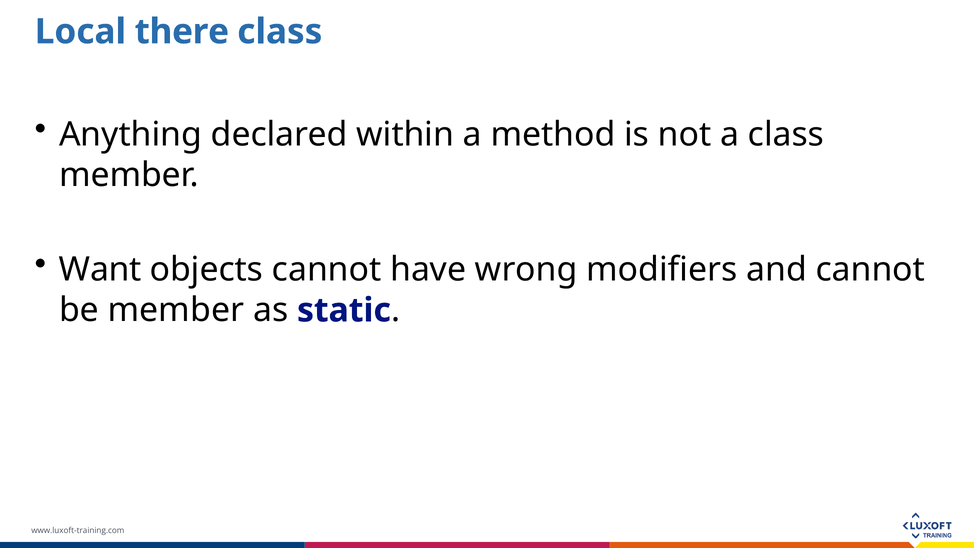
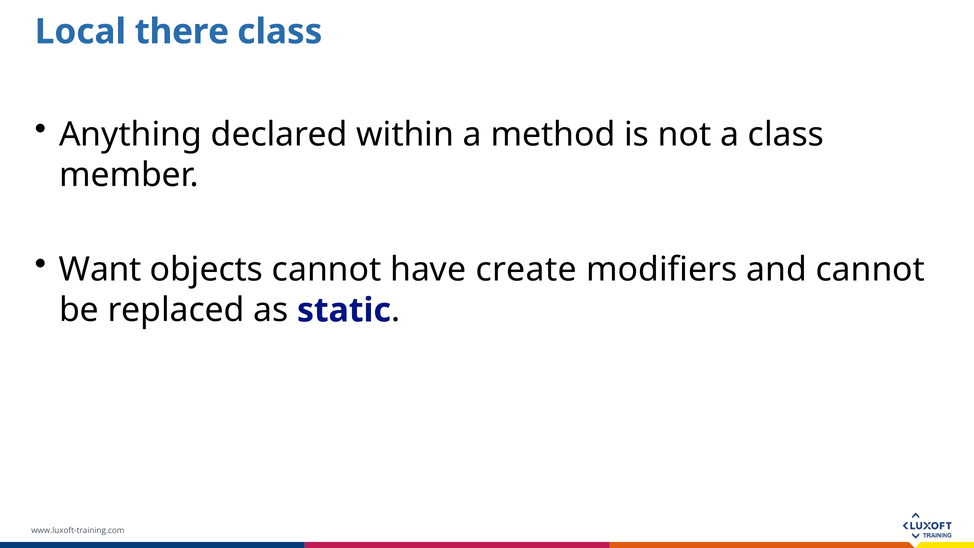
wrong: wrong -> create
be member: member -> replaced
